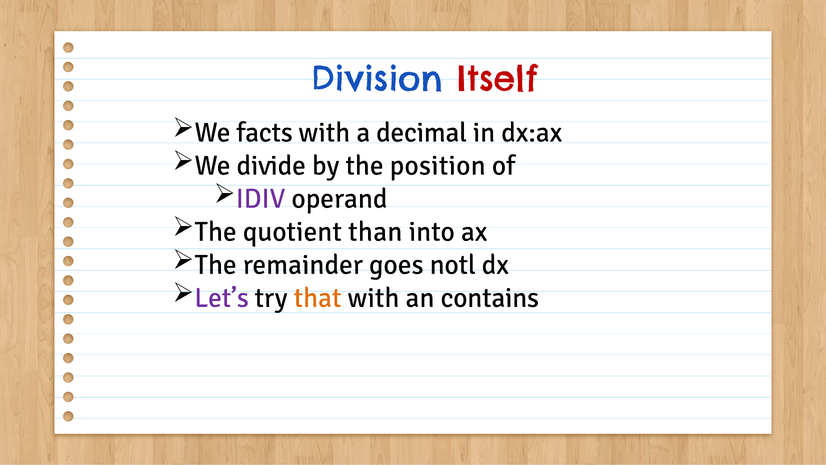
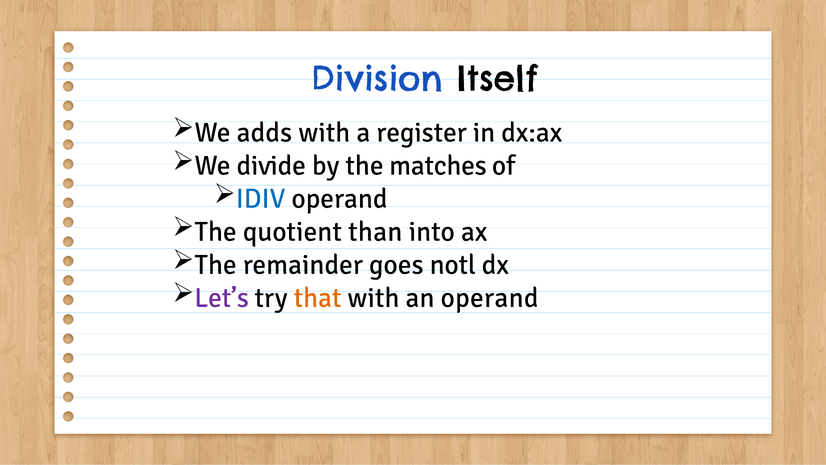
Itself colour: red -> black
facts: facts -> adds
decimal: decimal -> register
position: position -> matches
IDIV colour: purple -> blue
an contains: contains -> operand
